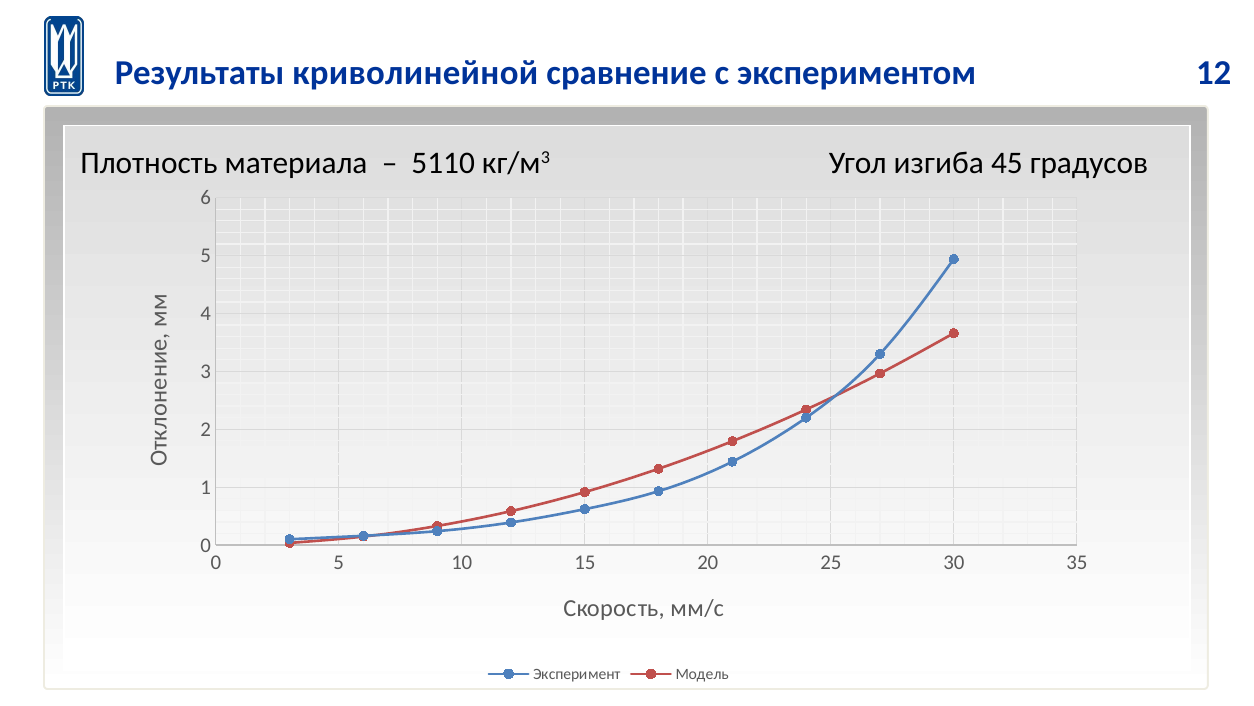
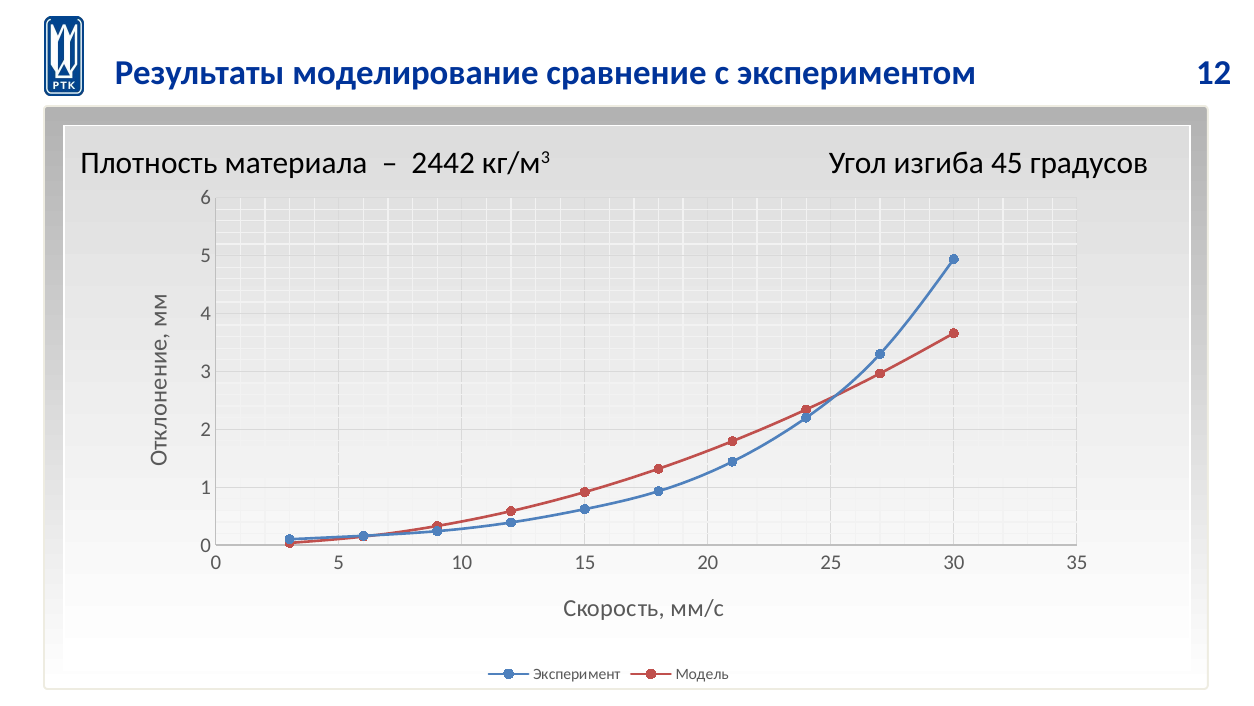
криволинейной: криволинейной -> моделирование
5110: 5110 -> 2442
